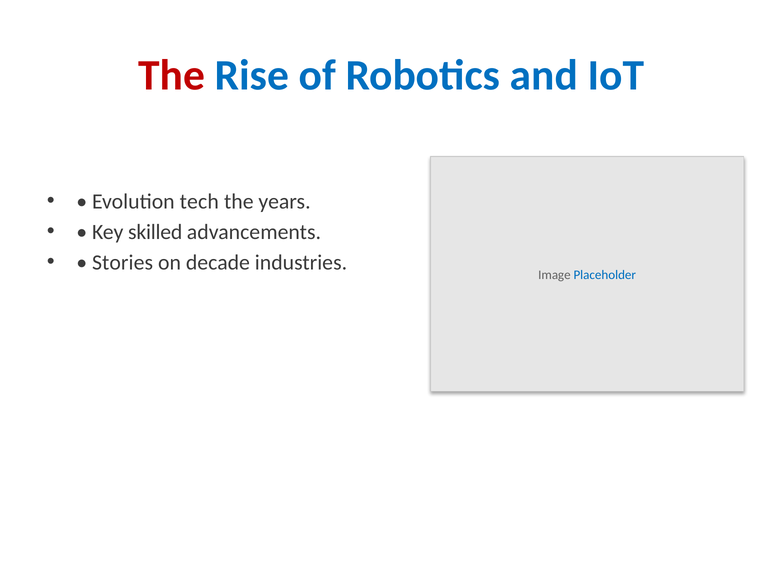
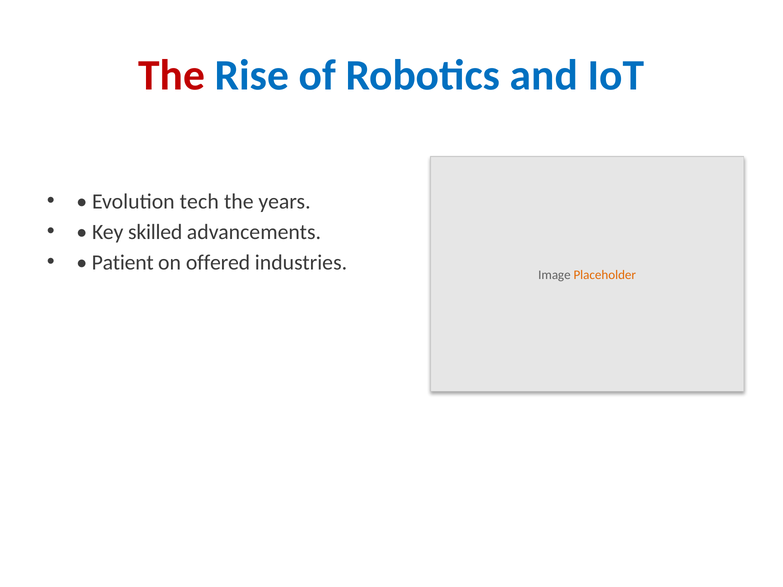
Stories: Stories -> Patient
decade: decade -> offered
Placeholder colour: blue -> orange
